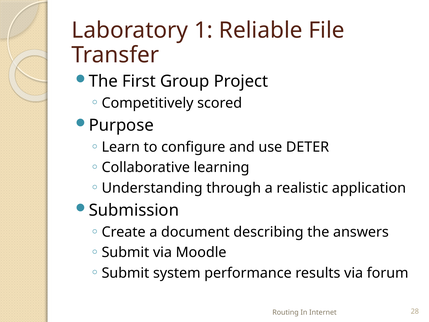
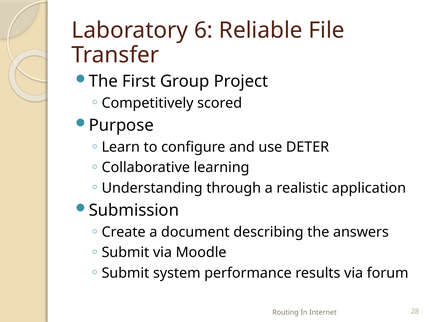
1: 1 -> 6
